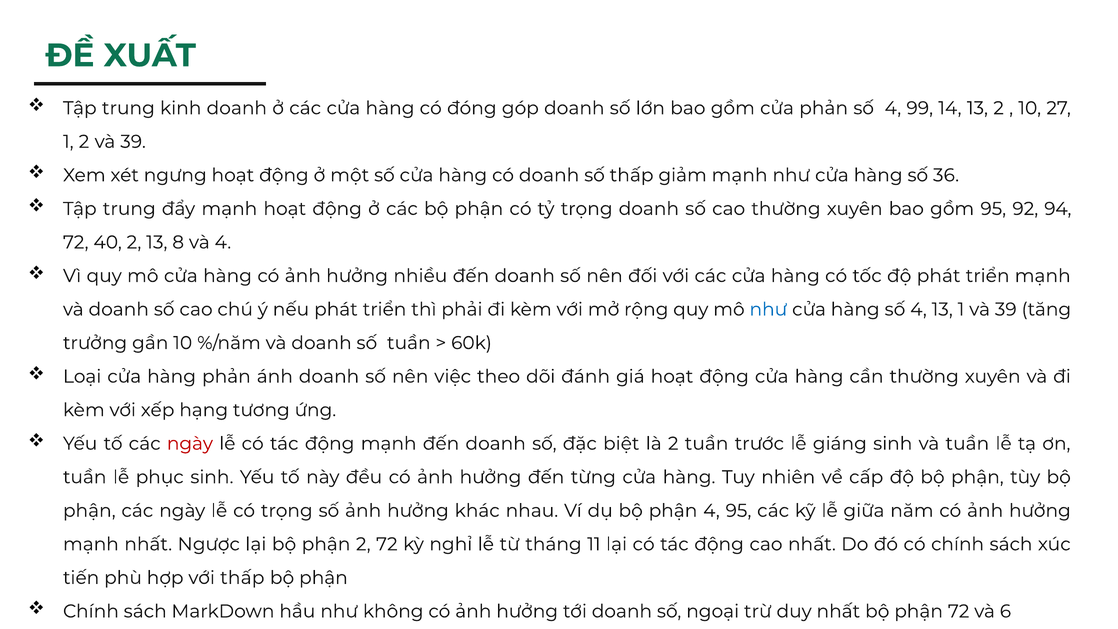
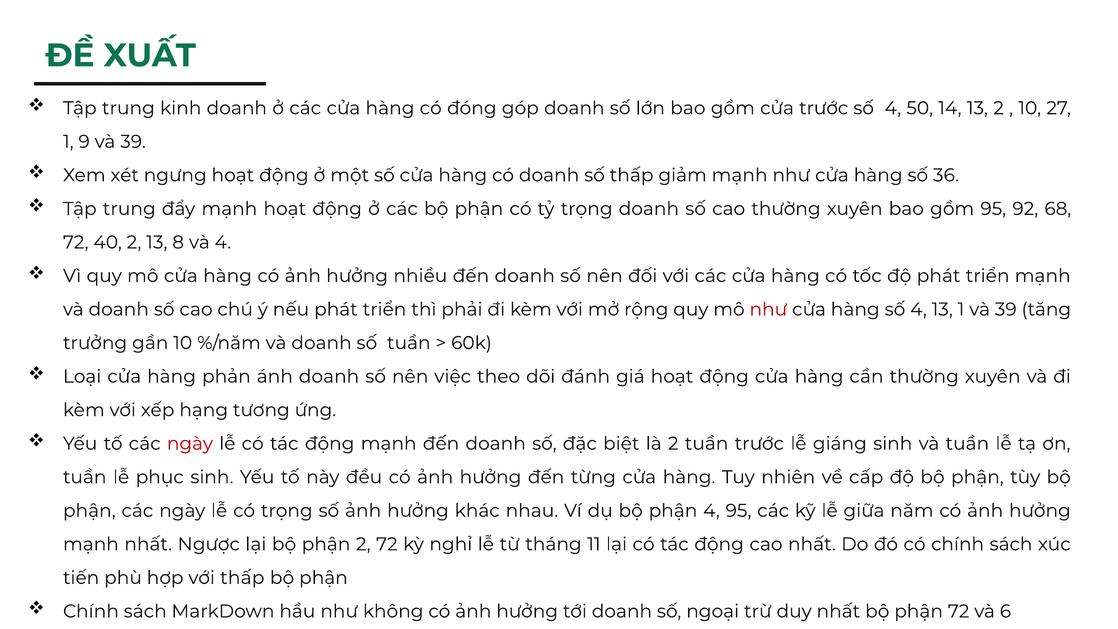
cửa phản: phản -> trước
99: 99 -> 50
1 2: 2 -> 9
94: 94 -> 68
như at (768, 309) colour: blue -> red
